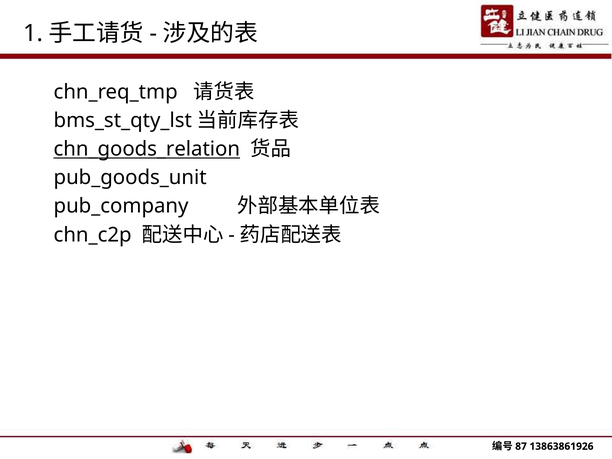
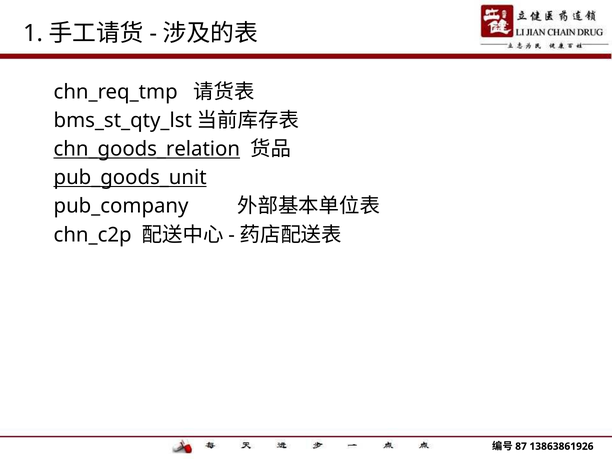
pub_goods_unit underline: none -> present
